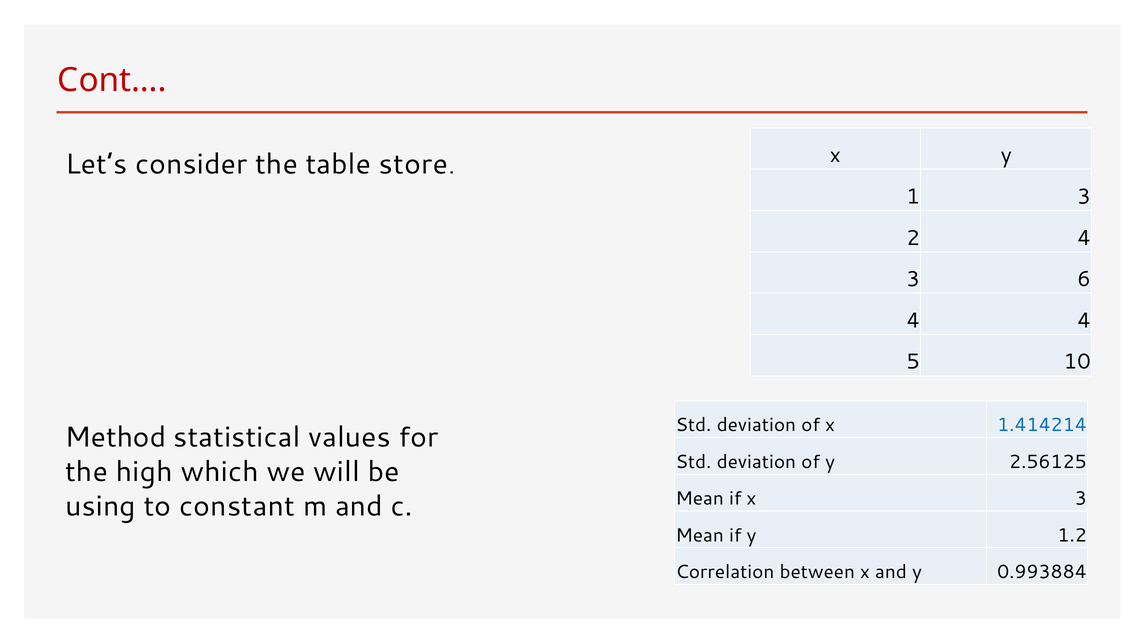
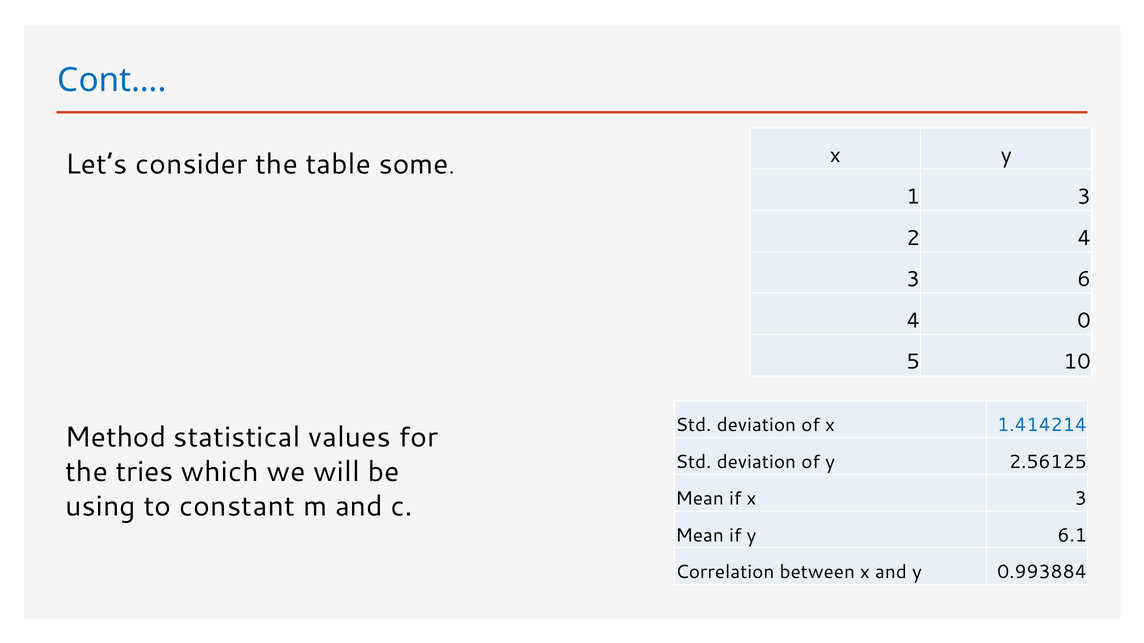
Cont… colour: red -> blue
store: store -> some
4 4: 4 -> 0
high: high -> tries
1.2: 1.2 -> 6.1
